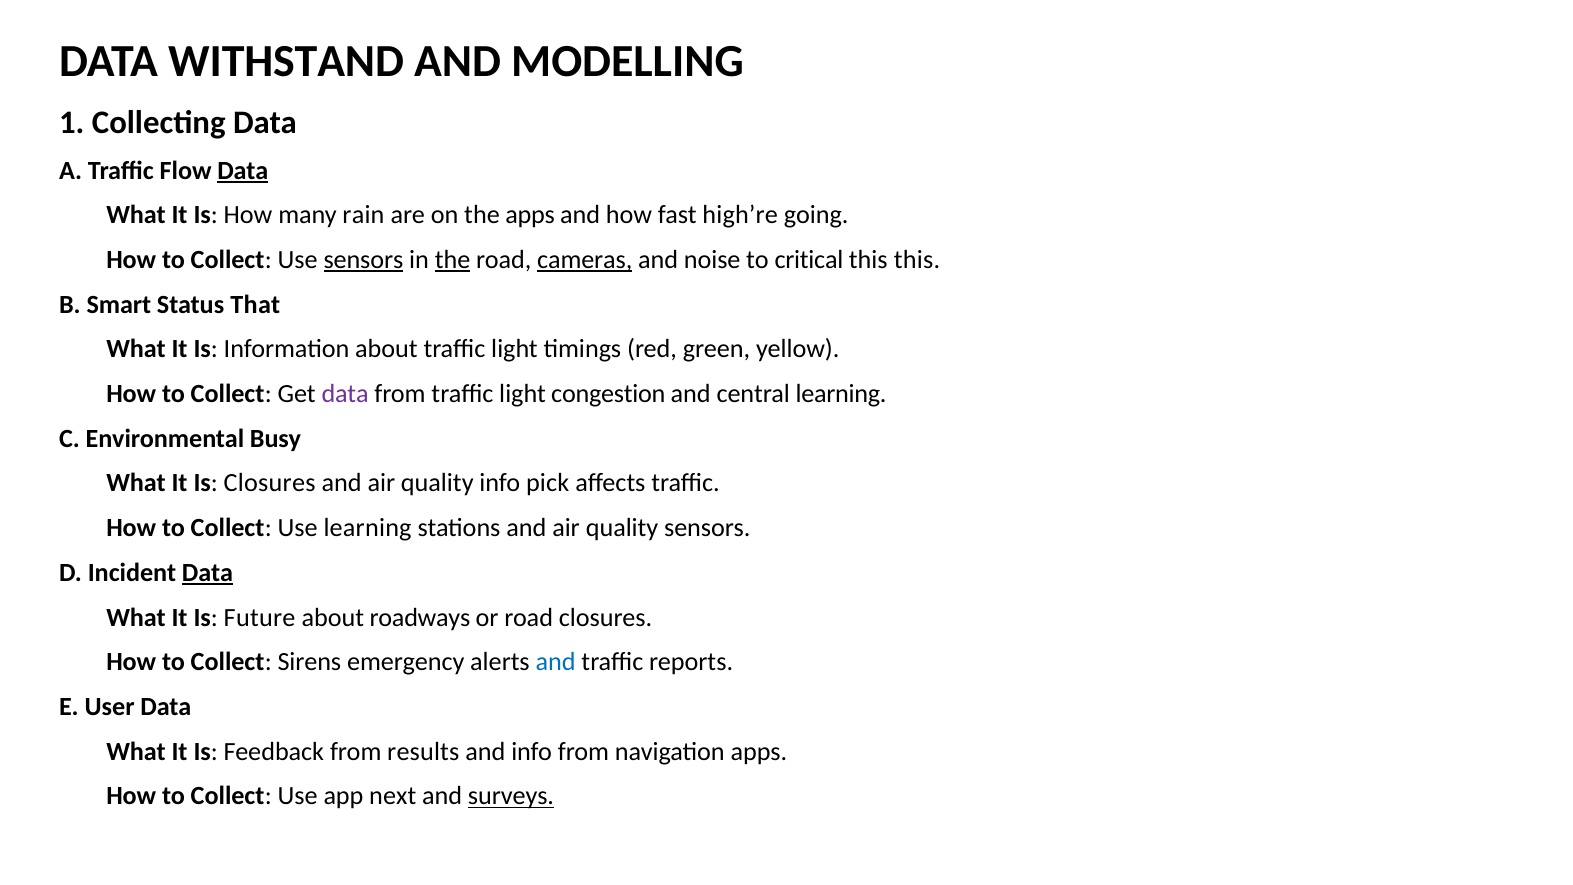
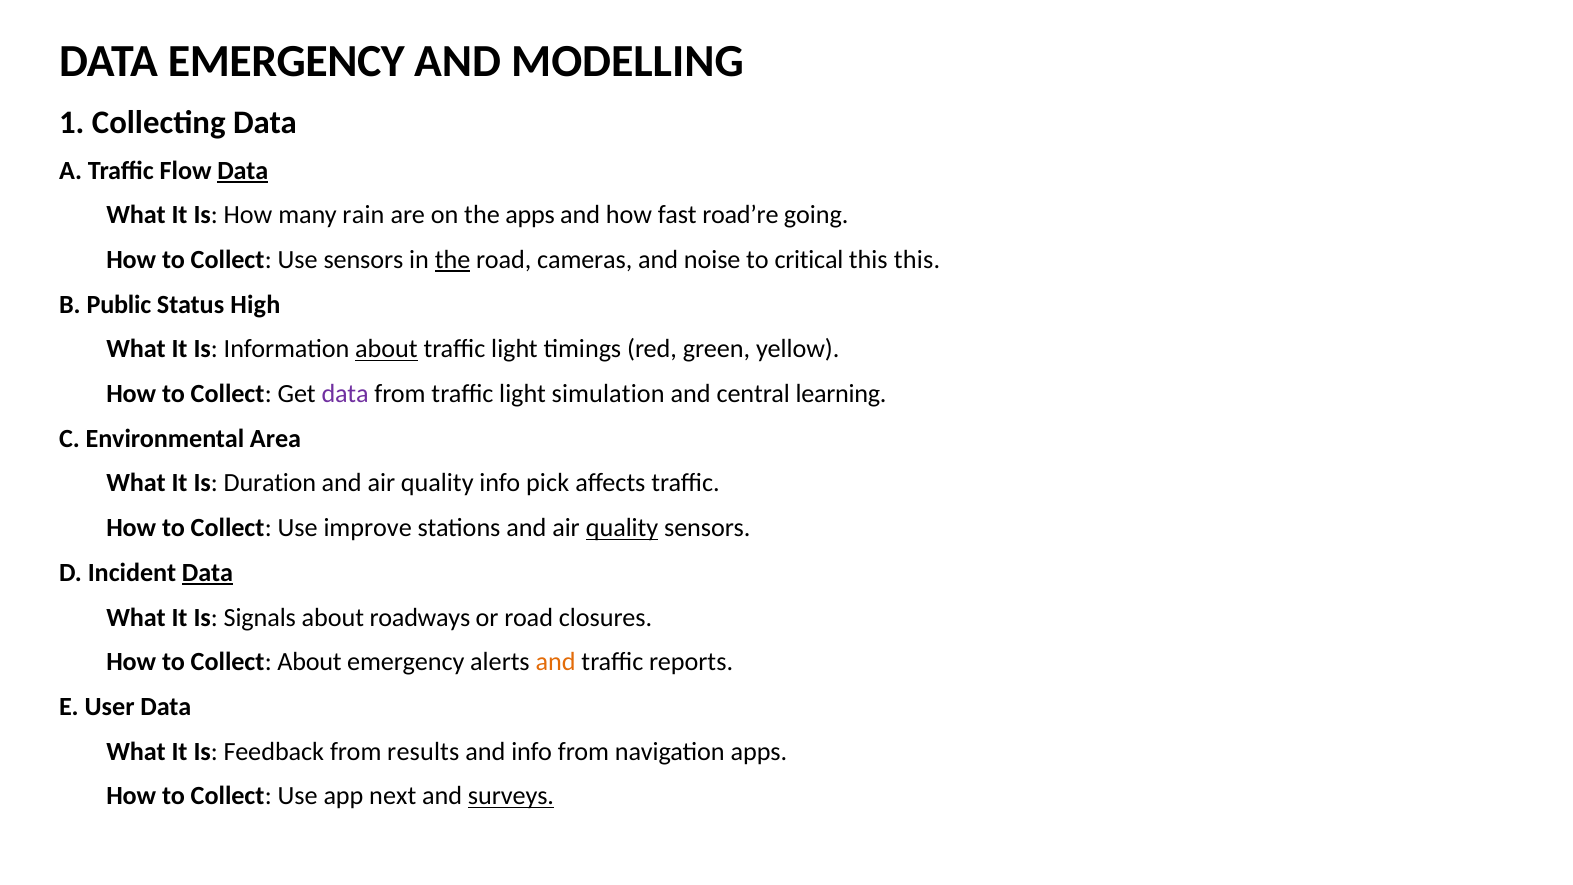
DATA WITHSTAND: WITHSTAND -> EMERGENCY
high’re: high’re -> road’re
sensors at (363, 260) underline: present -> none
cameras underline: present -> none
Smart: Smart -> Public
That: That -> High
about at (386, 349) underline: none -> present
congestion: congestion -> simulation
Busy: Busy -> Area
Is Closures: Closures -> Duration
Use learning: learning -> improve
quality at (622, 528) underline: none -> present
Future: Future -> Signals
Collect Sirens: Sirens -> About
and at (556, 662) colour: blue -> orange
